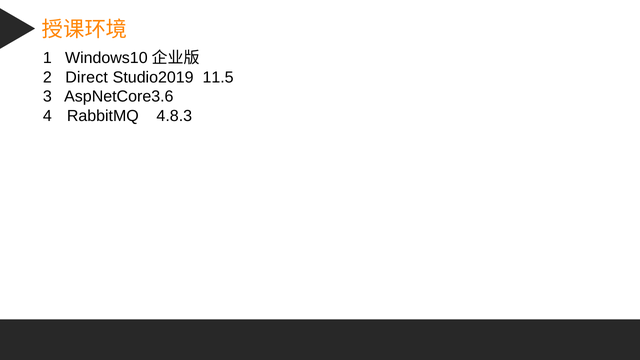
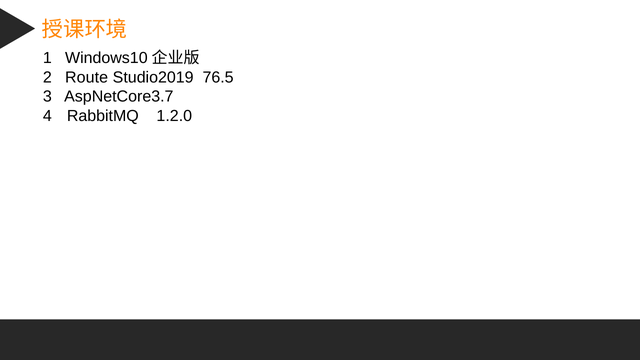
Direct: Direct -> Route
11.5: 11.5 -> 76.5
AspNetCore3.6: AspNetCore3.6 -> AspNetCore3.7
4.8.3: 4.8.3 -> 1.2.0
